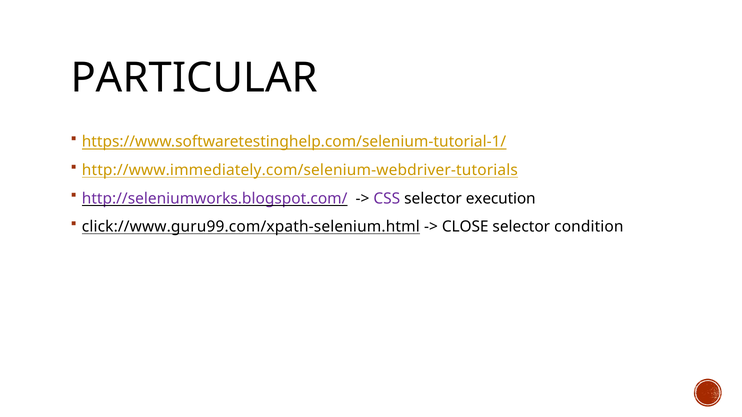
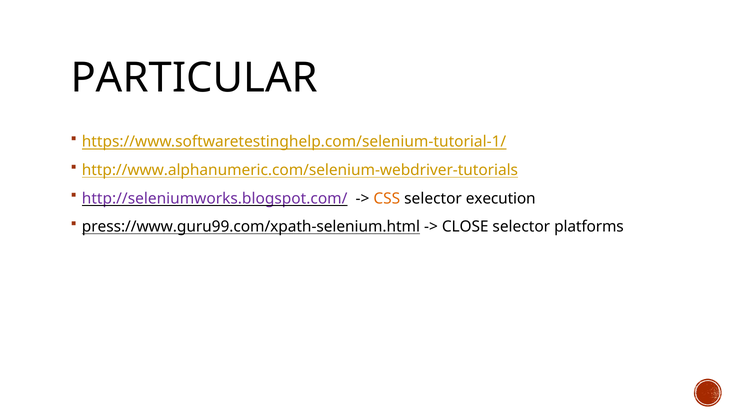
http://www.immediately.com/selenium-webdriver-tutorials: http://www.immediately.com/selenium-webdriver-tutorials -> http://www.alphanumeric.com/selenium-webdriver-tutorials
CSS colour: purple -> orange
click://www.guru99.com/xpath-selenium.html: click://www.guru99.com/xpath-selenium.html -> press://www.guru99.com/xpath-selenium.html
condition: condition -> platforms
